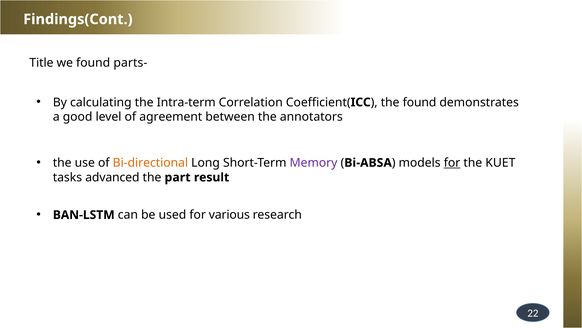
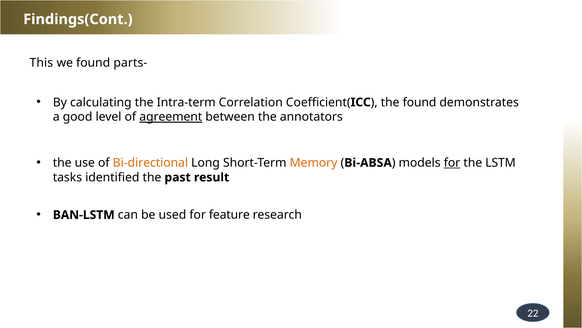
Title: Title -> This
agreement underline: none -> present
Memory colour: purple -> orange
KUET: KUET -> LSTM
advanced: advanced -> identified
part: part -> past
various: various -> feature
